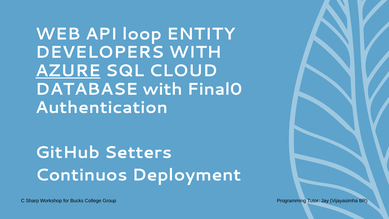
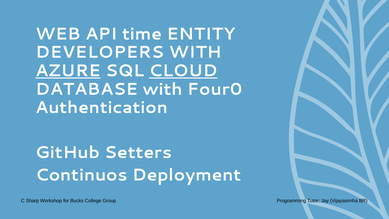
loop: loop -> time
CLOUD underline: none -> present
Final0: Final0 -> Four0
